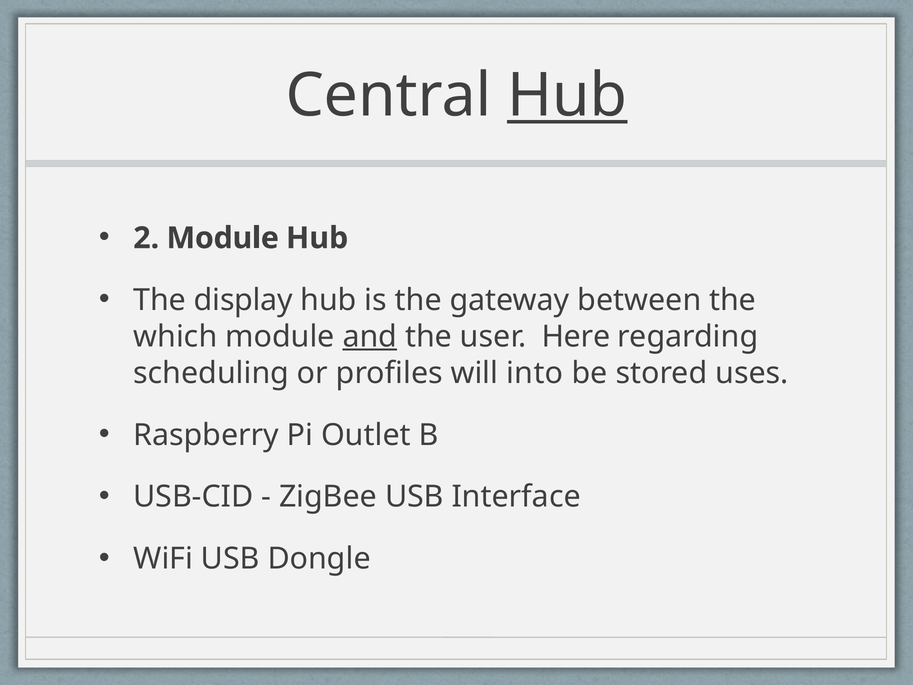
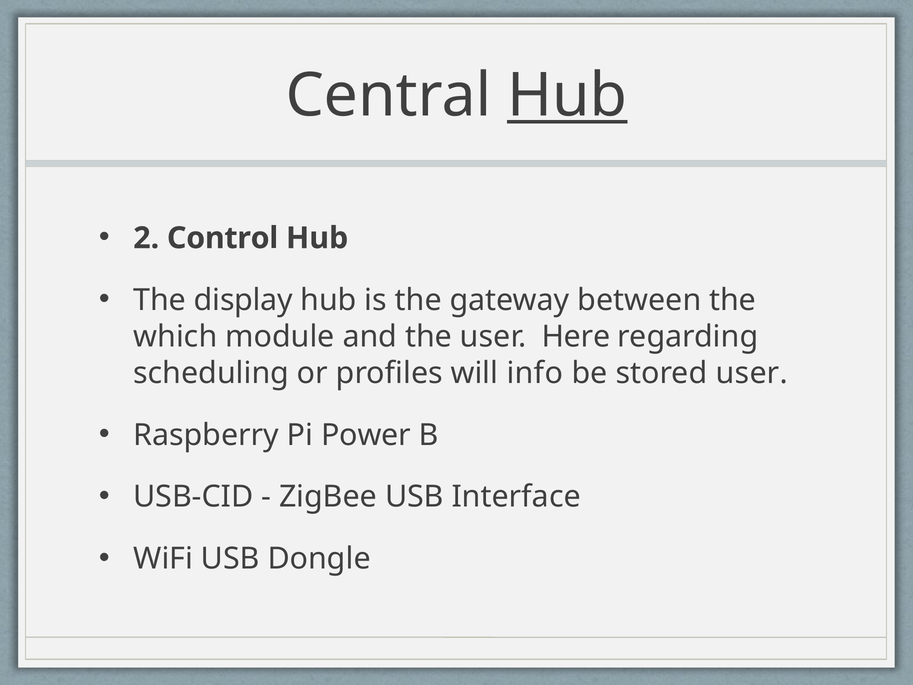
2 Module: Module -> Control
and underline: present -> none
into: into -> info
stored uses: uses -> user
Outlet: Outlet -> Power
